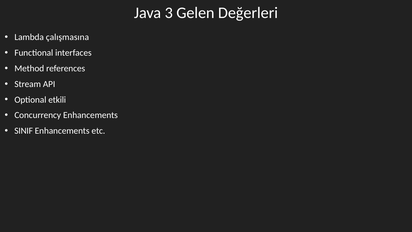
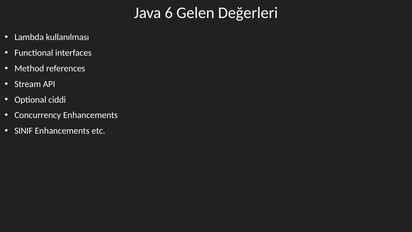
3: 3 -> 6
çalışmasına: çalışmasına -> kullanılması
etkili: etkili -> ciddi
